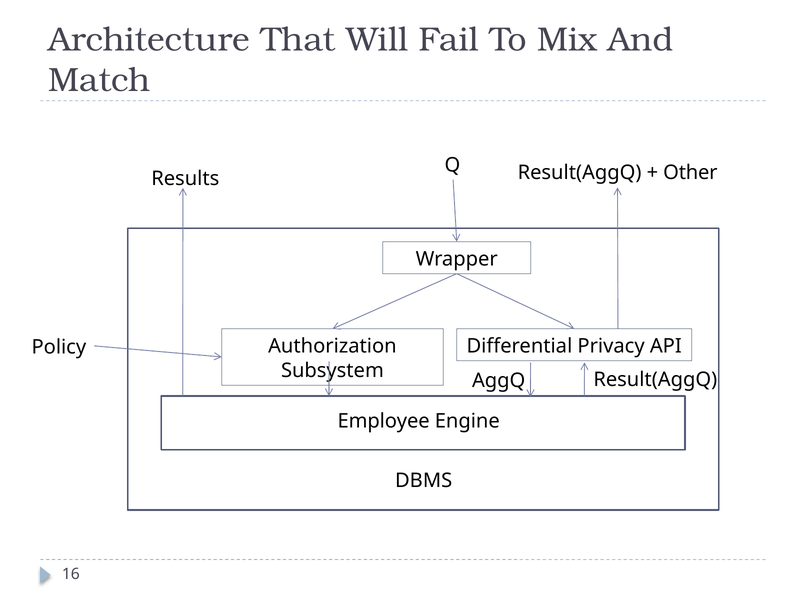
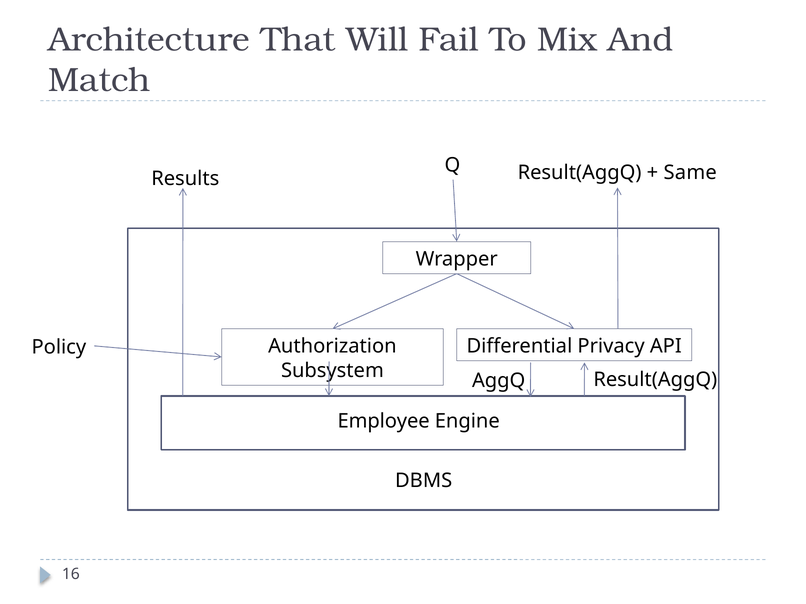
Other: Other -> Same
